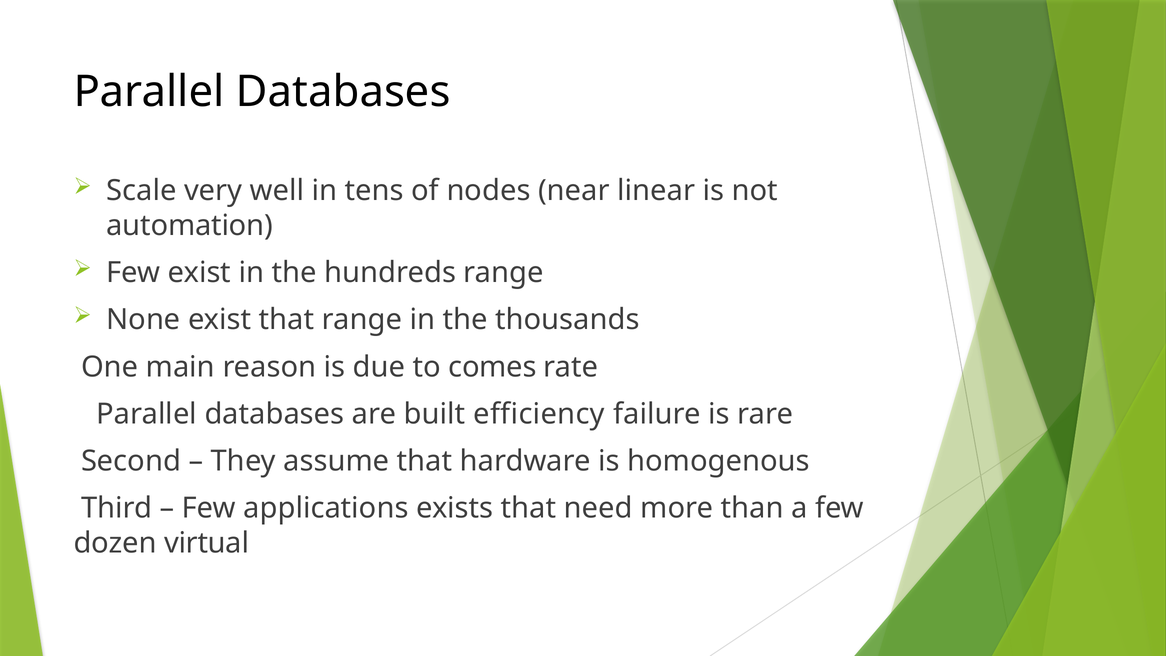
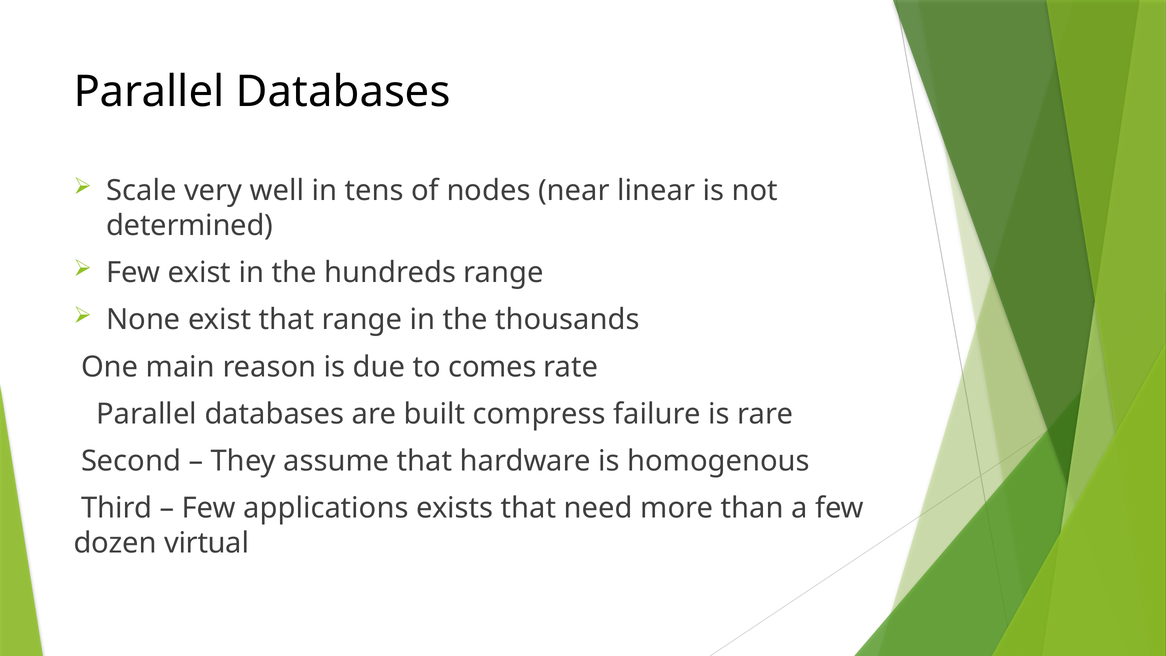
automation: automation -> determined
efficiency: efficiency -> compress
